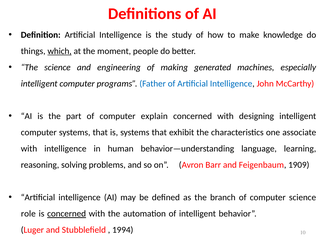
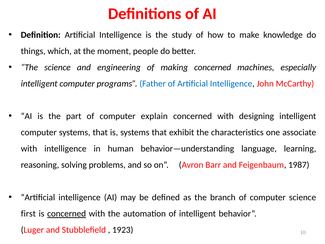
which underline: present -> none
making generated: generated -> concerned
1909: 1909 -> 1987
role: role -> first
1994: 1994 -> 1923
